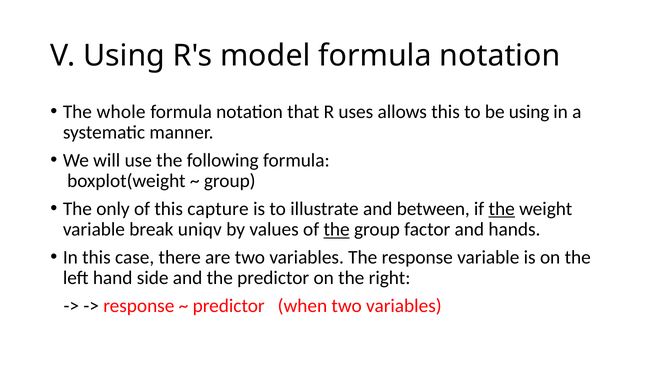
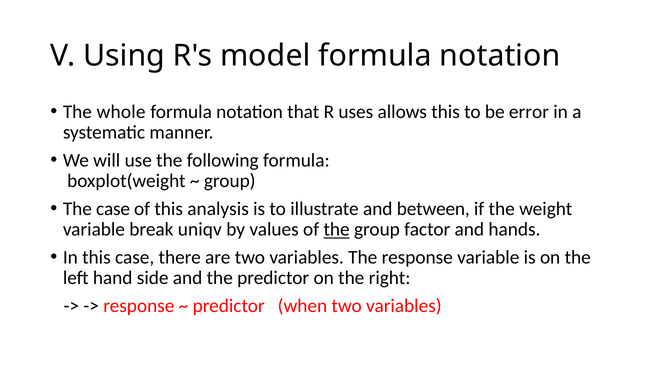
be using: using -> error
The only: only -> case
capture: capture -> analysis
the at (502, 209) underline: present -> none
